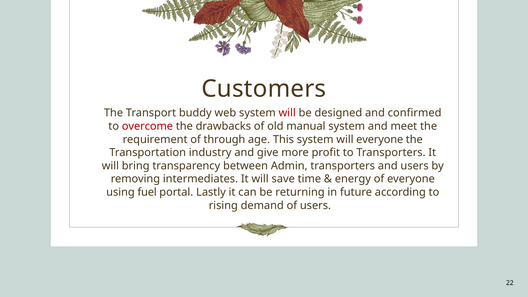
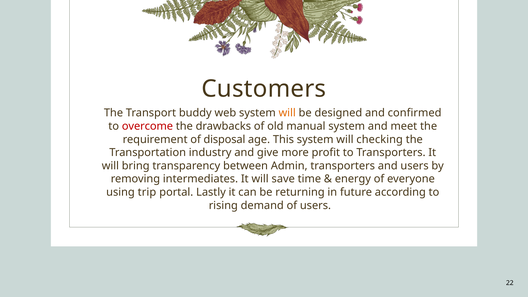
will at (287, 113) colour: red -> orange
through: through -> disposal
will everyone: everyone -> checking
fuel: fuel -> trip
